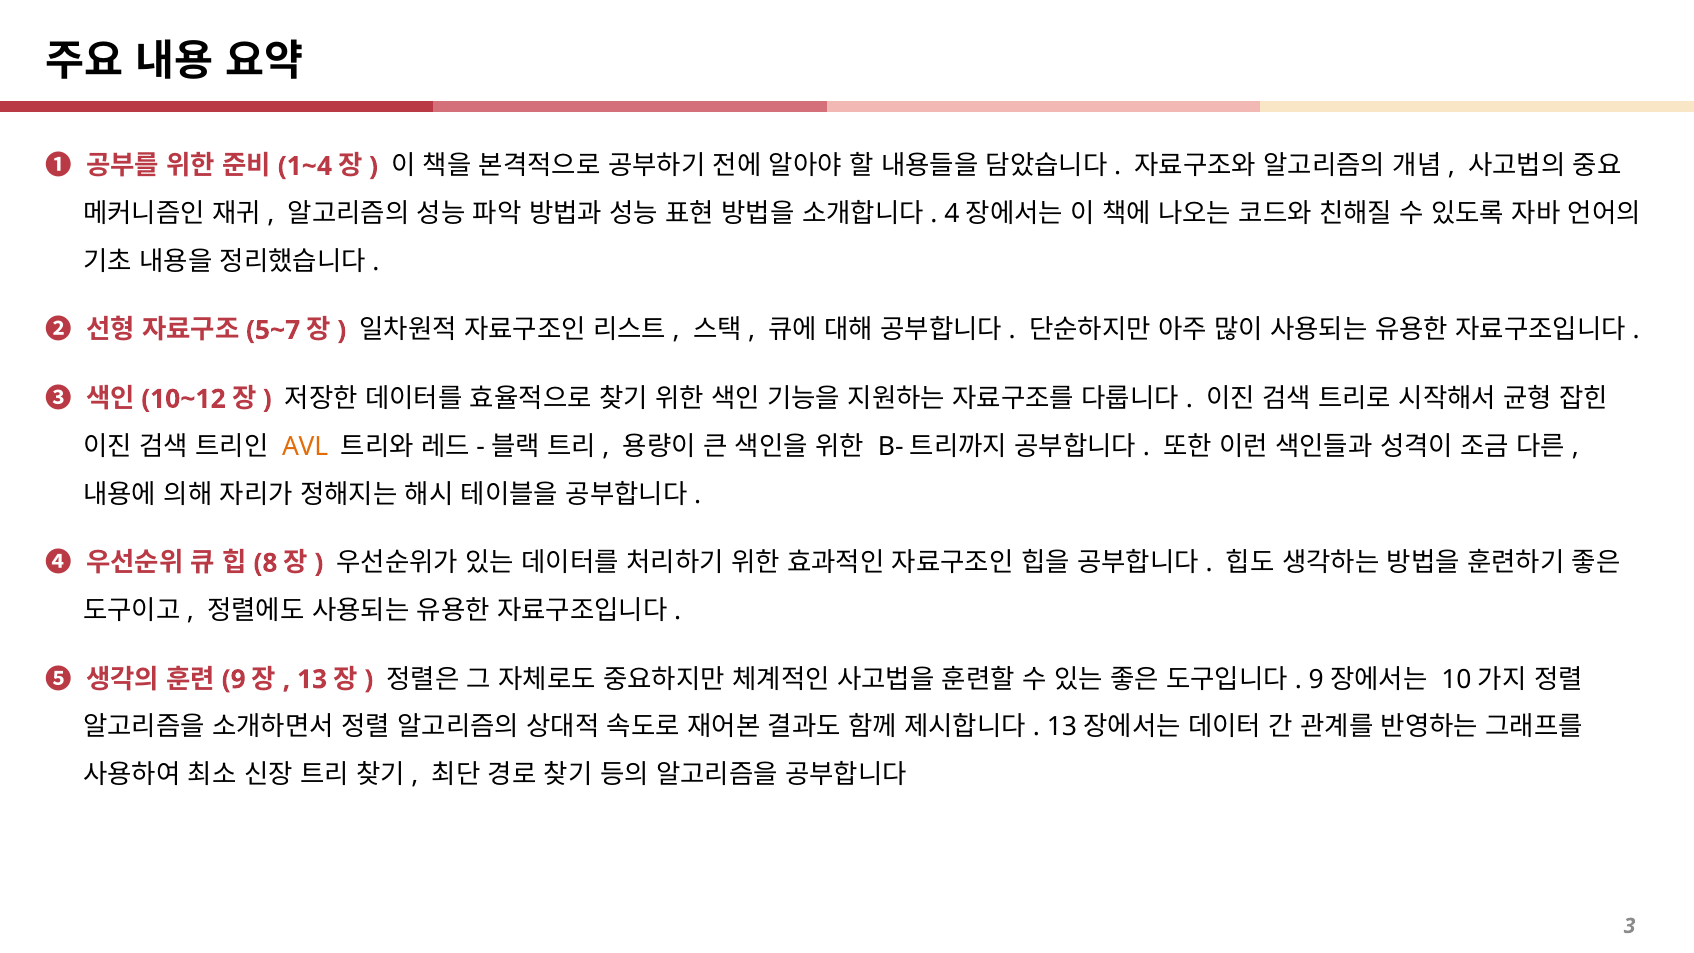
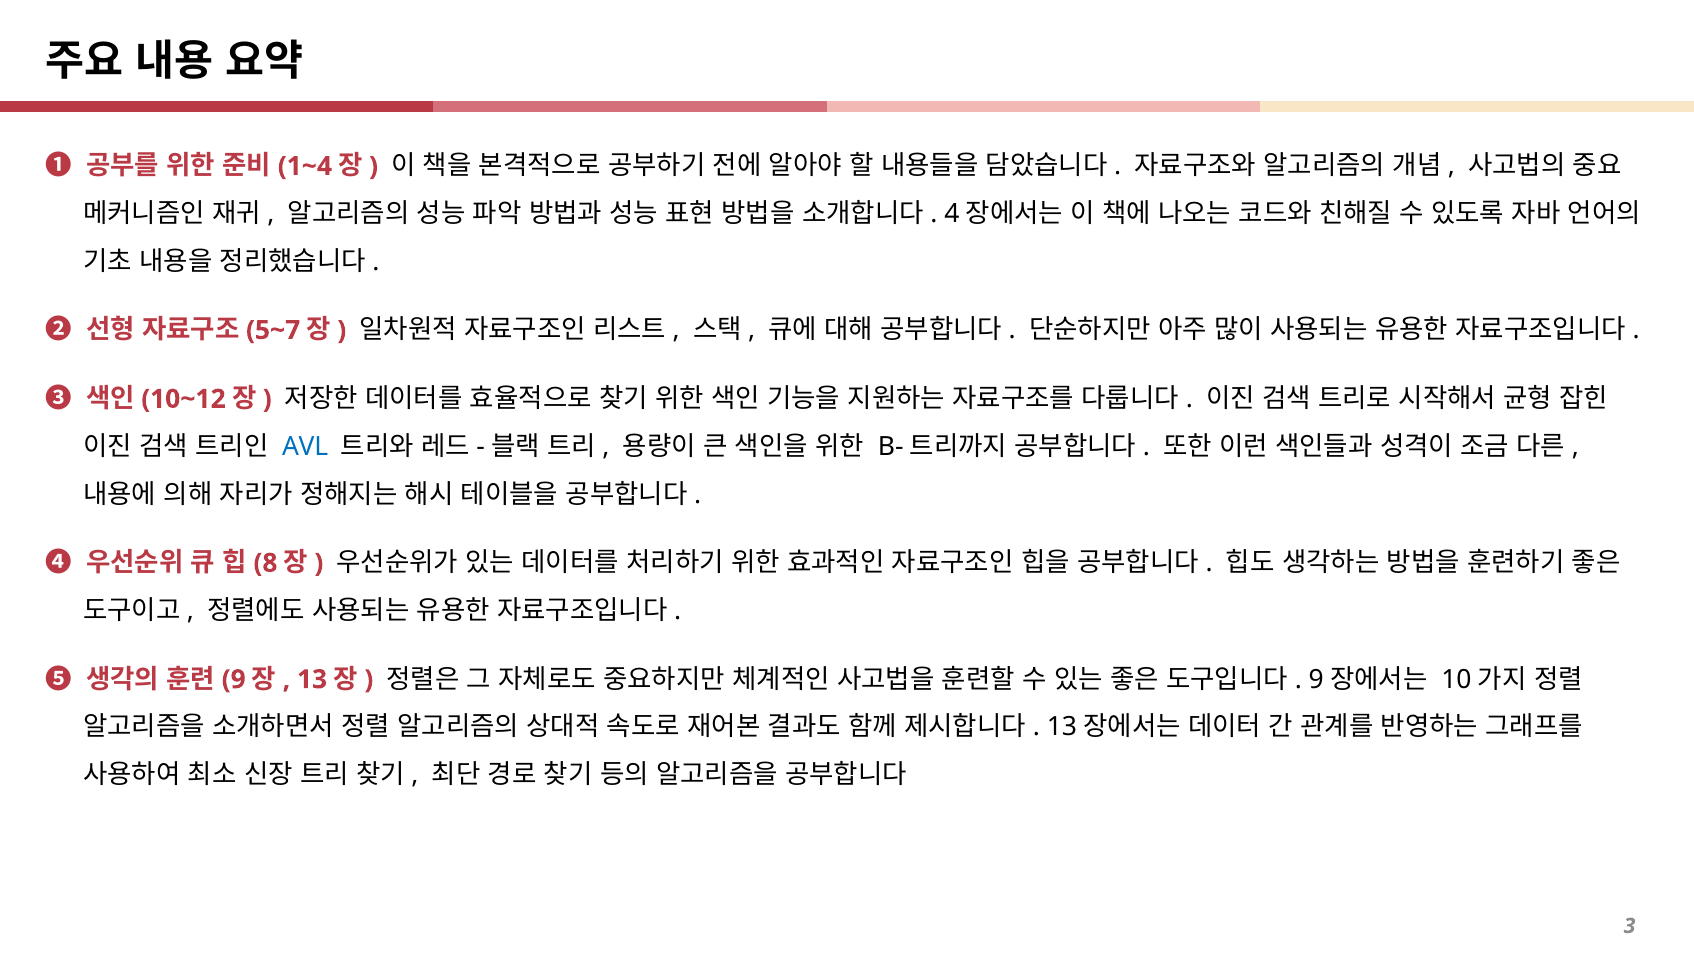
AVL colour: orange -> blue
